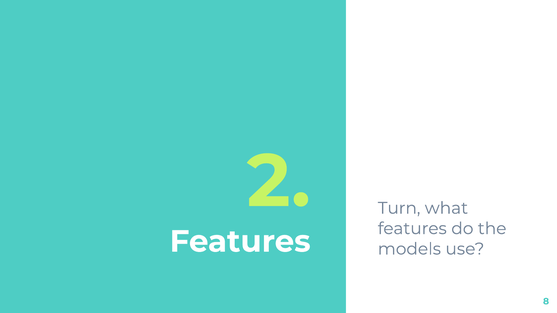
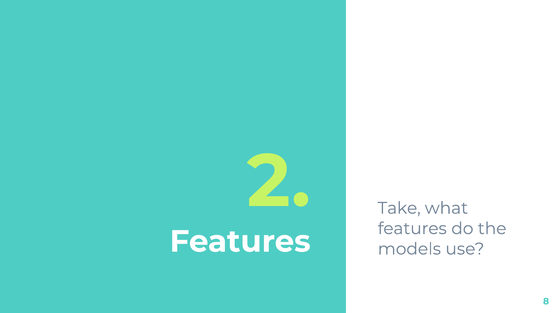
Turn: Turn -> Take
